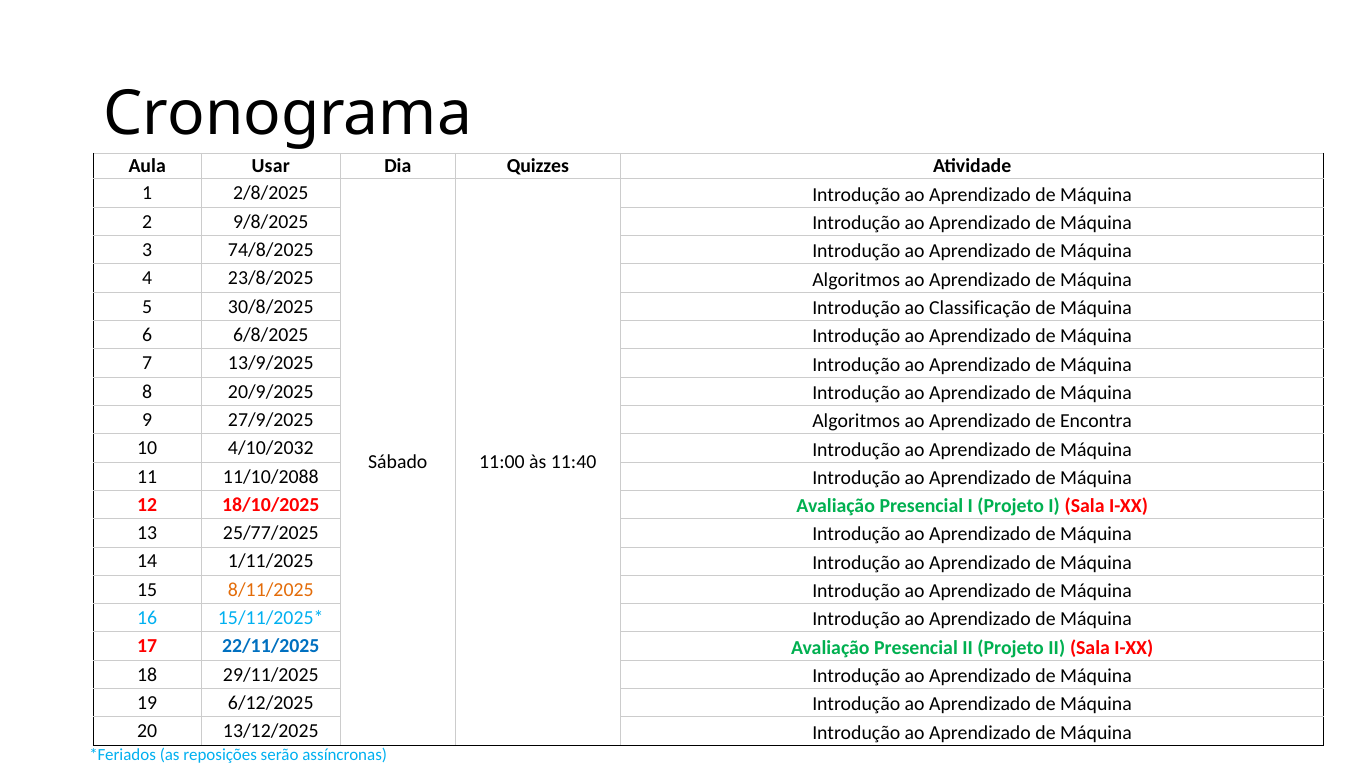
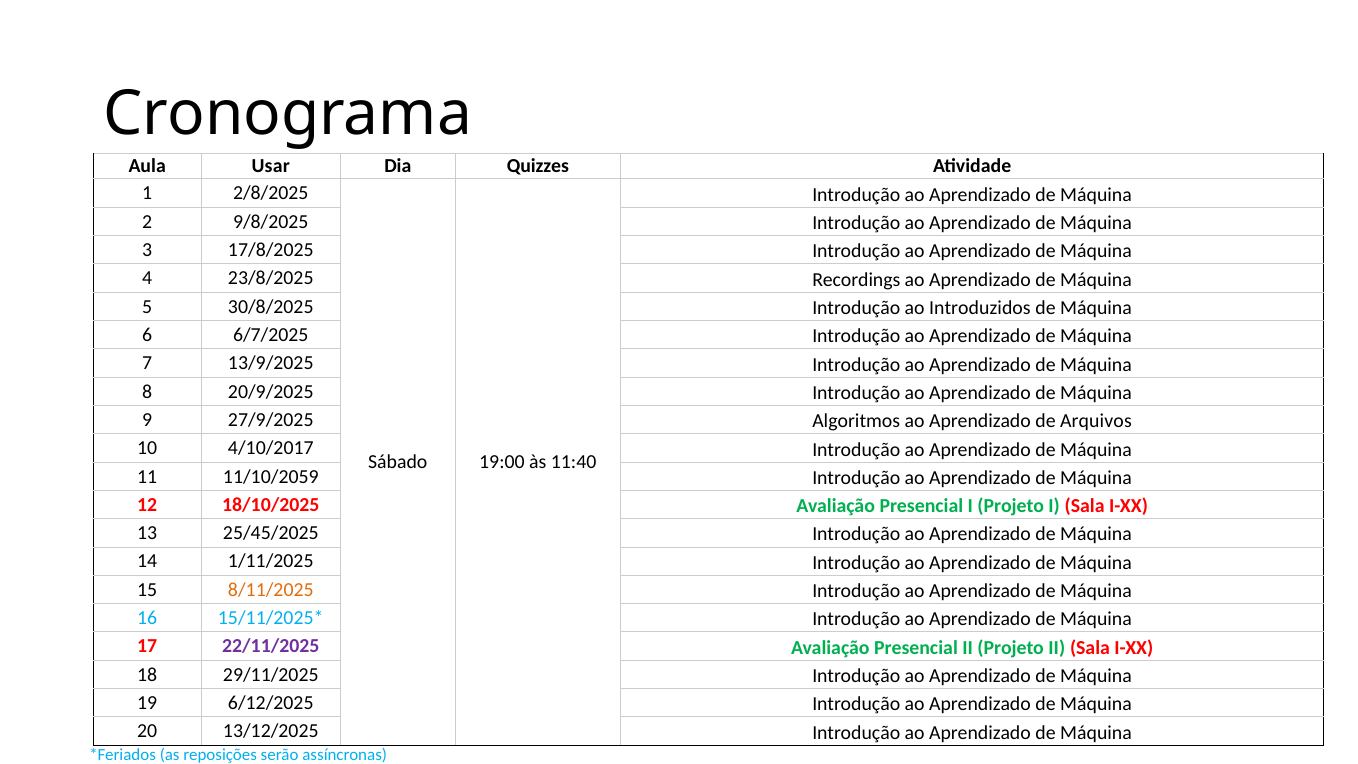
74/8/2025: 74/8/2025 -> 17/8/2025
23/8/2025 Algoritmos: Algoritmos -> Recordings
Classificação: Classificação -> Introduzidos
6/8/2025: 6/8/2025 -> 6/7/2025
Encontra: Encontra -> Arquivos
4/10/2032: 4/10/2032 -> 4/10/2017
11:00: 11:00 -> 19:00
11/10/2088: 11/10/2088 -> 11/10/2059
25/77/2025: 25/77/2025 -> 25/45/2025
22/11/2025 colour: blue -> purple
